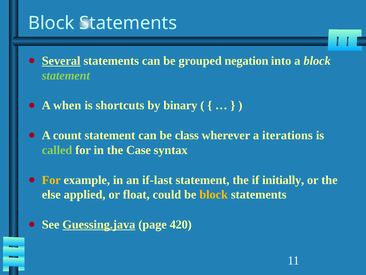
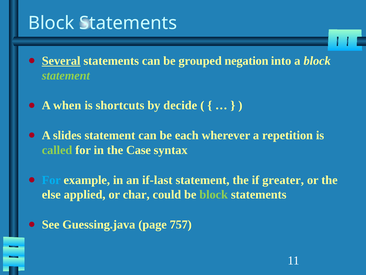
binary: binary -> decide
count: count -> slides
class: class -> each
iterations: iterations -> repetition
For at (51, 180) colour: yellow -> light blue
initially: initially -> greater
float: float -> char
block at (214, 194) colour: yellow -> light green
Guessing.java underline: present -> none
420: 420 -> 757
